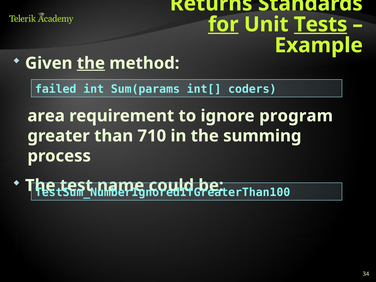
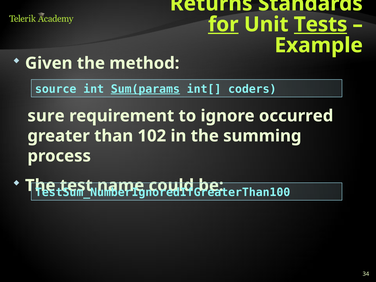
the at (91, 63) underline: present -> none
failed: failed -> source
Sum(params underline: none -> present
area: area -> sure
program: program -> occurred
710: 710 -> 102
